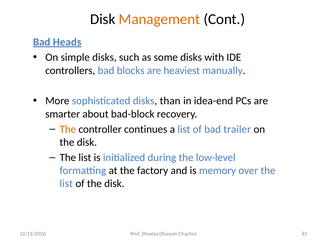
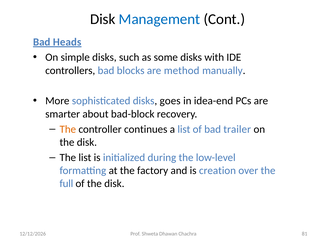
Management colour: orange -> blue
heaviest: heaviest -> method
than: than -> goes
memory: memory -> creation
list at (66, 184): list -> full
